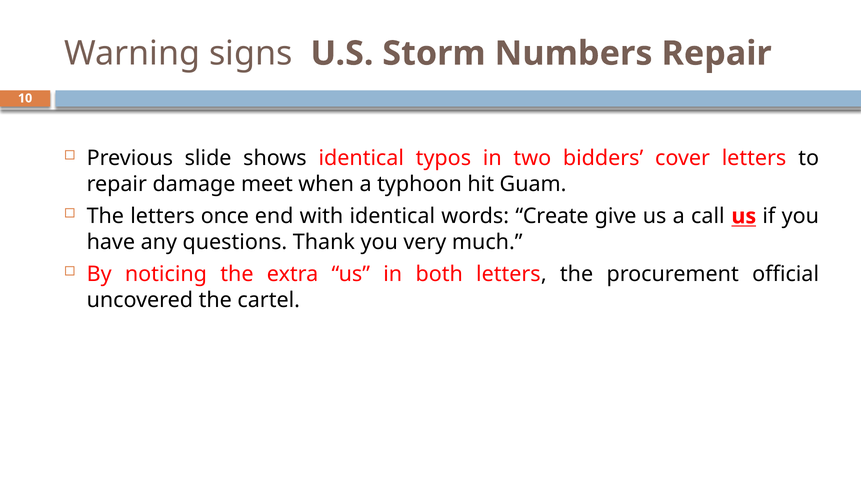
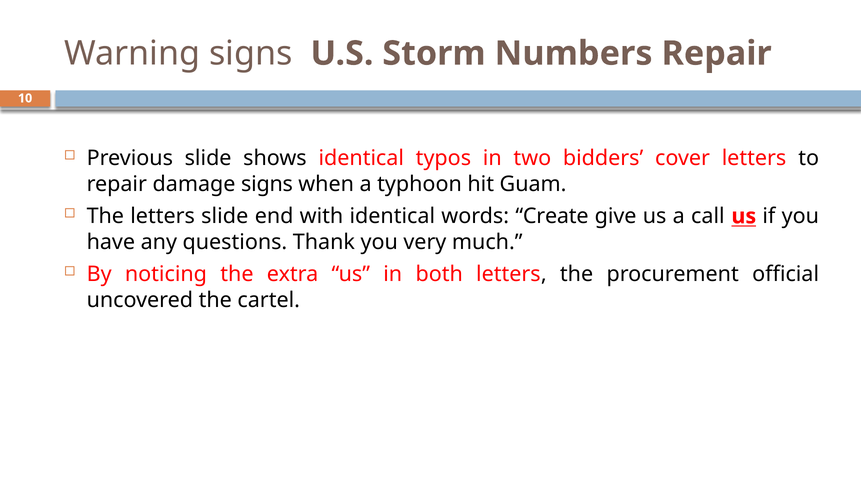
damage meet: meet -> signs
letters once: once -> slide
